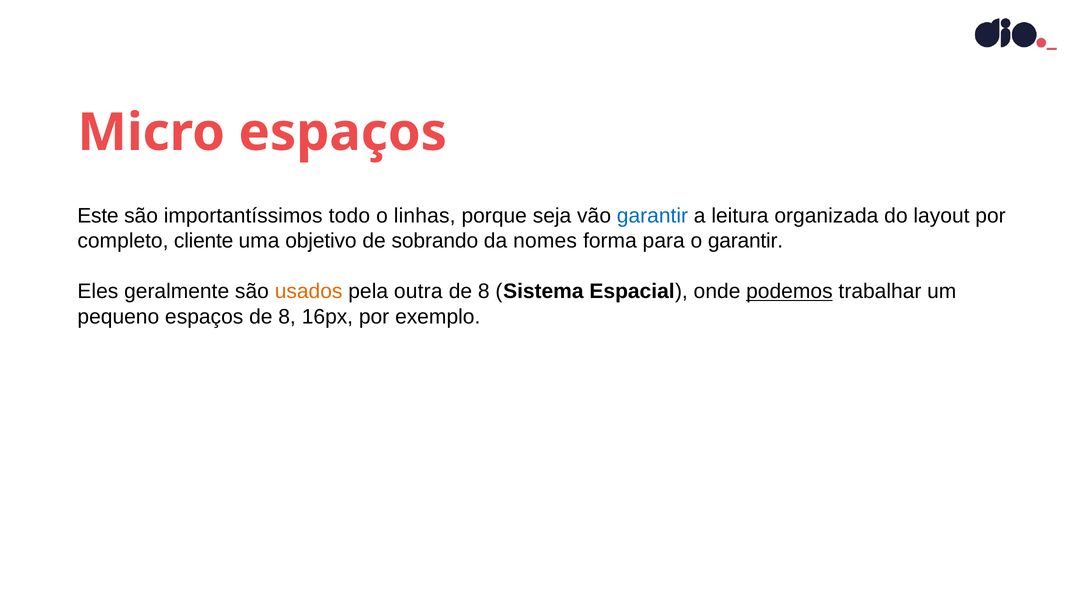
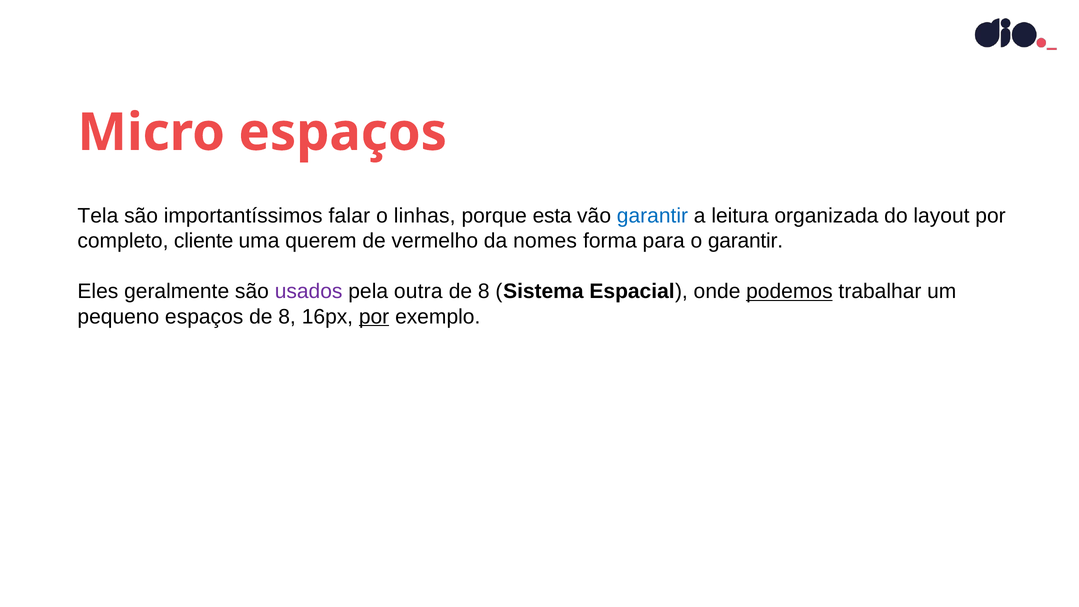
Este: Este -> Tela
todo: todo -> falar
seja: seja -> esta
objetivo: objetivo -> querem
sobrando: sobrando -> vermelho
usados colour: orange -> purple
por at (374, 317) underline: none -> present
